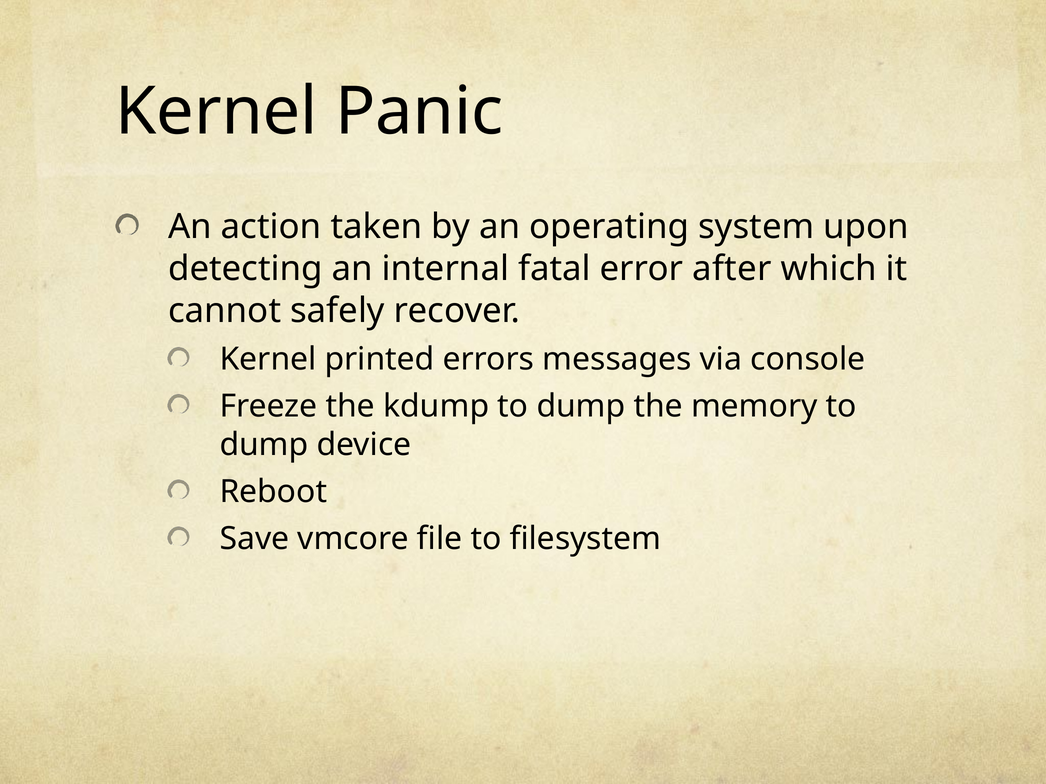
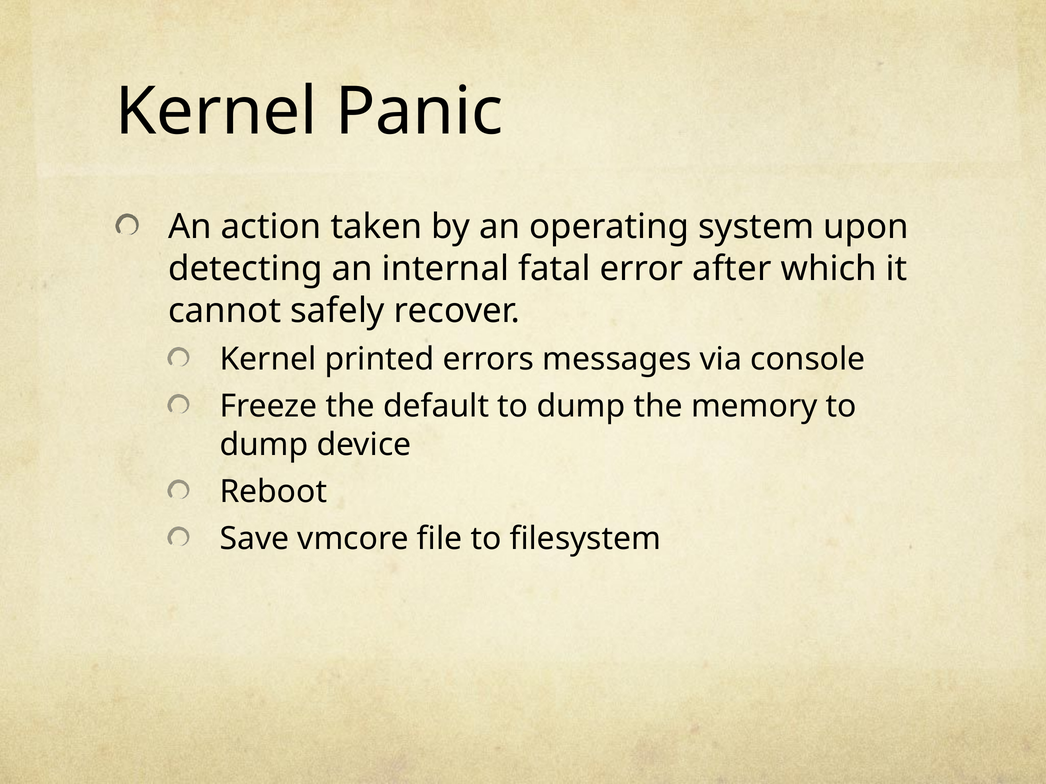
kdump: kdump -> default
